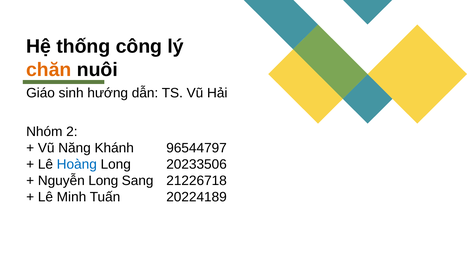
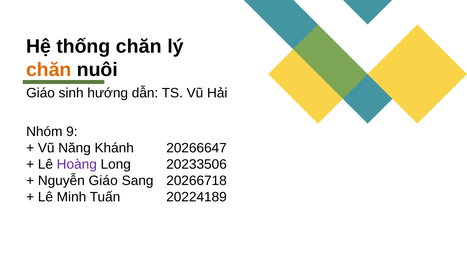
thống công: công -> chăn
2: 2 -> 9
96544797: 96544797 -> 20266647
Hoàng colour: blue -> purple
Nguyễn Long: Long -> Giáo
21226718: 21226718 -> 20266718
